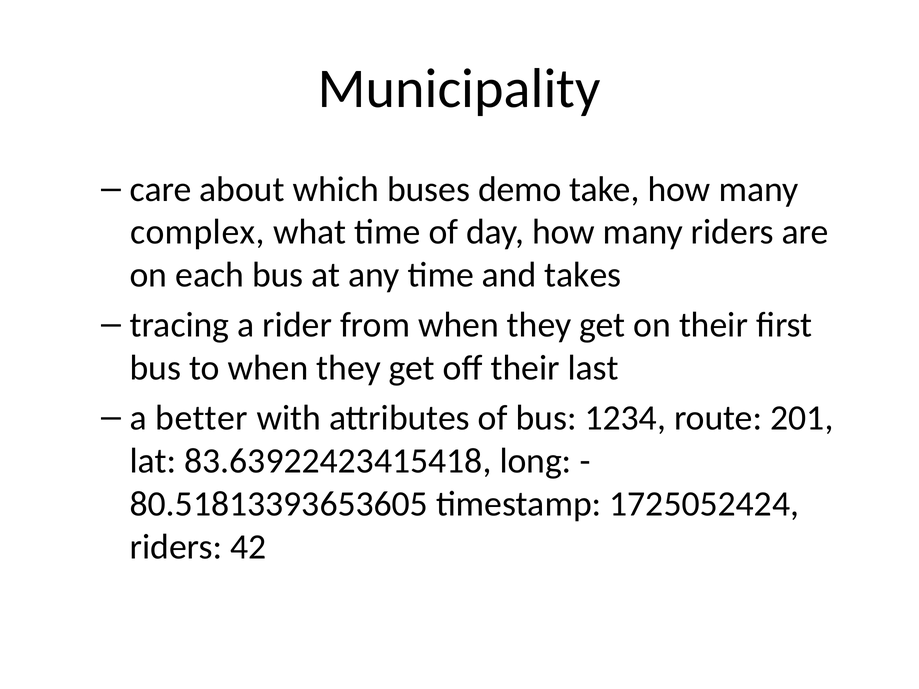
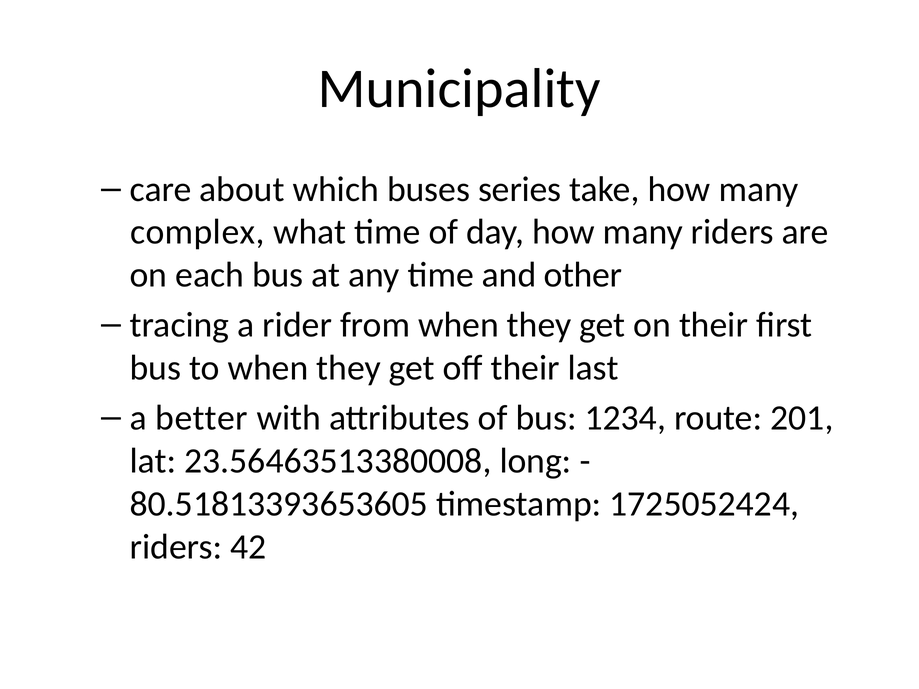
demo: demo -> series
takes: takes -> other
83.63922423415418: 83.63922423415418 -> 23.56463513380008
